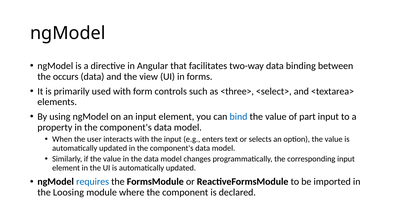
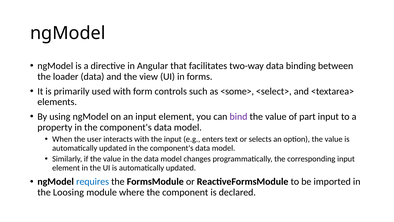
occurs: occurs -> loader
<three>: <three> -> <some>
bind colour: blue -> purple
